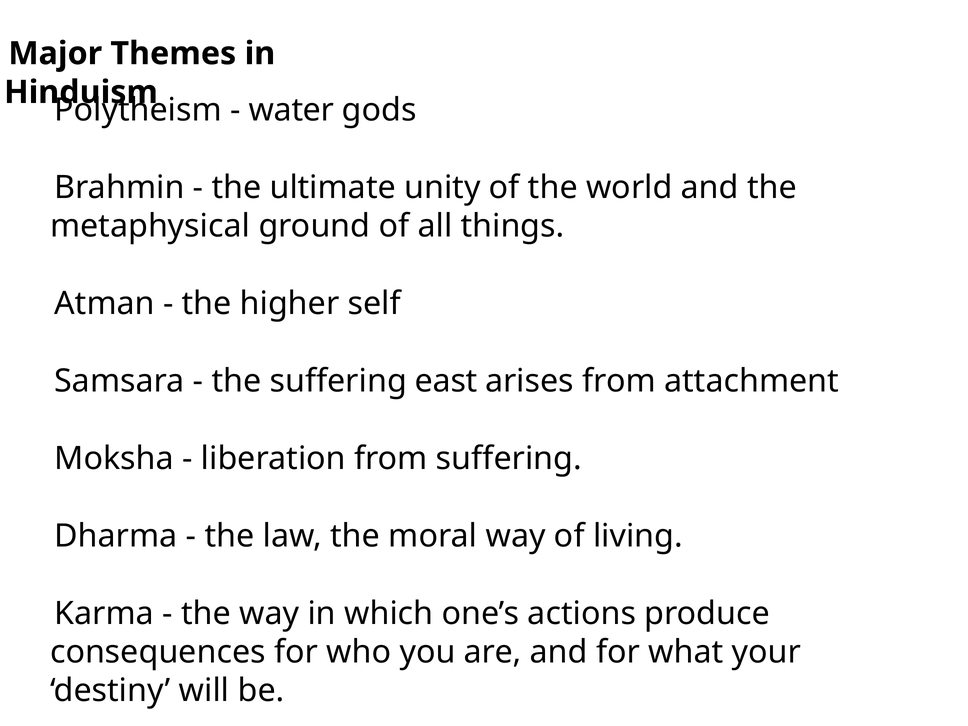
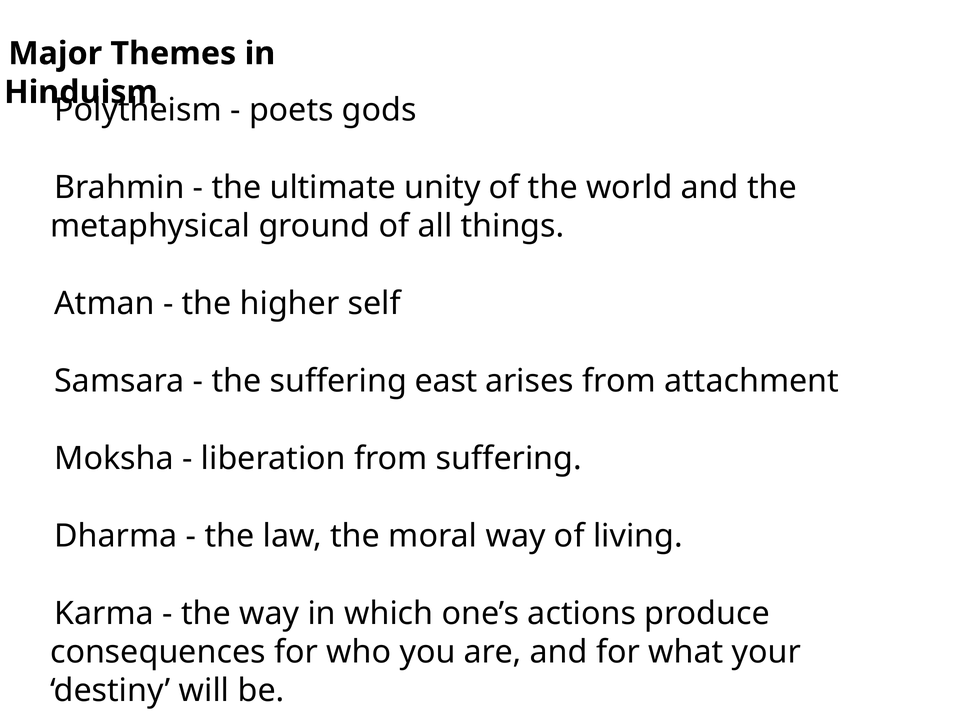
water: water -> poets
